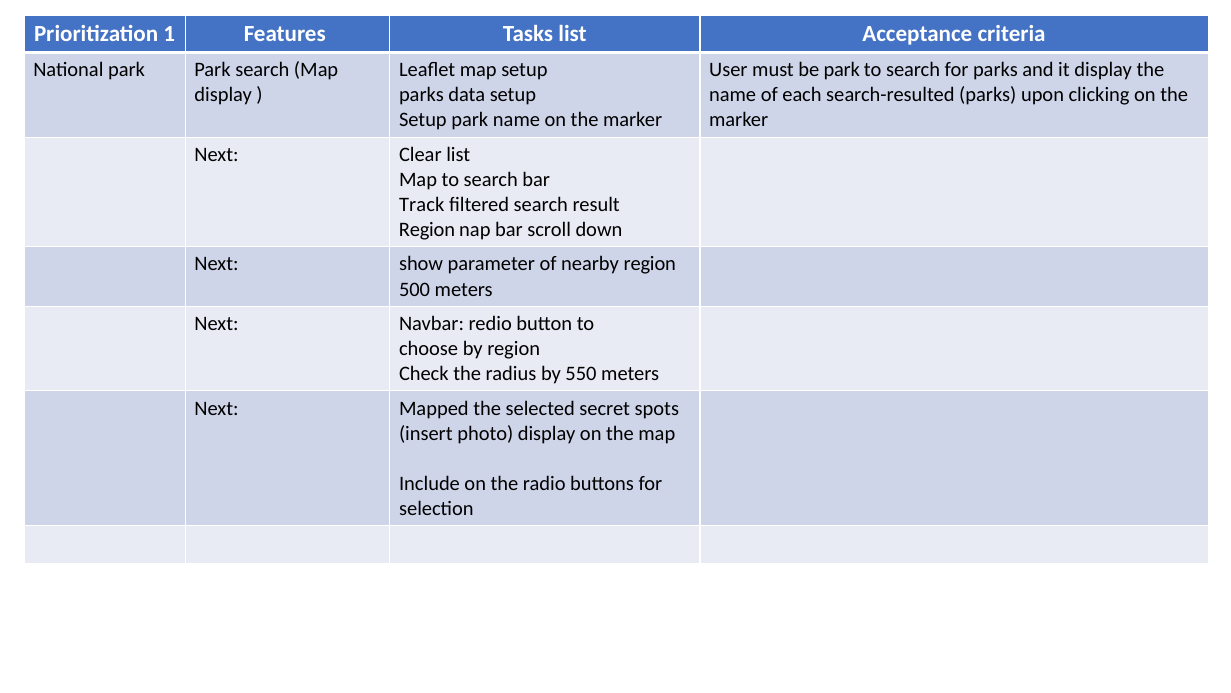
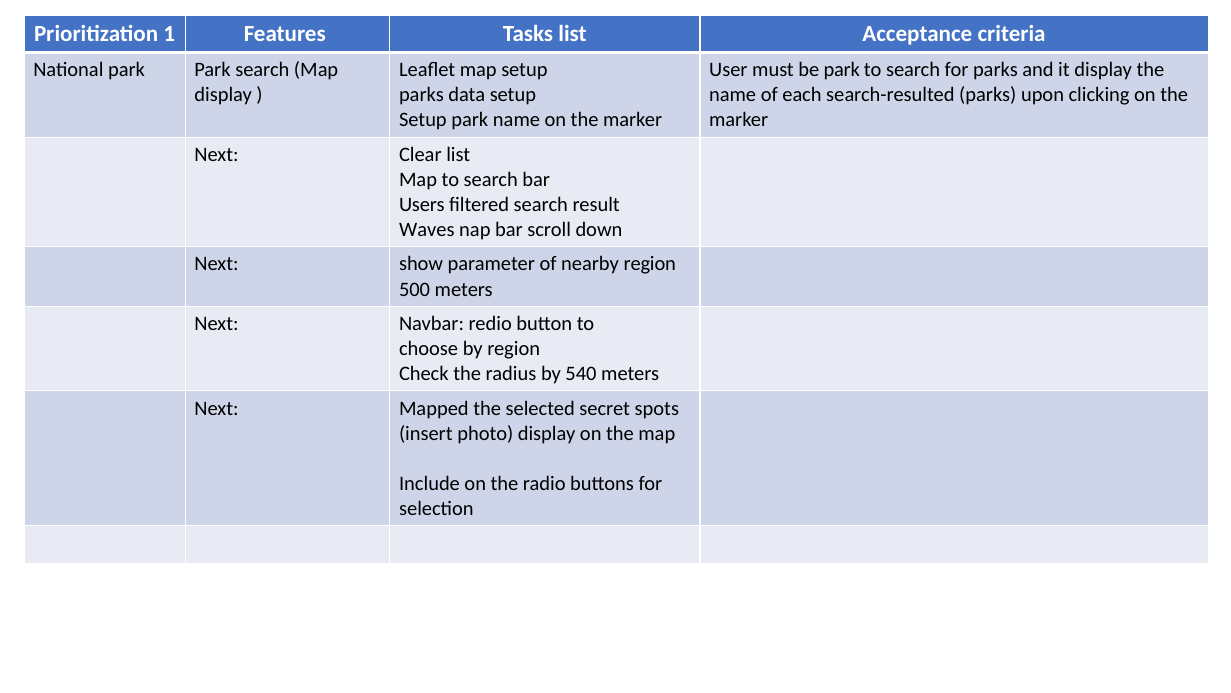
Track: Track -> Users
Region at (427, 230): Region -> Waves
550: 550 -> 540
